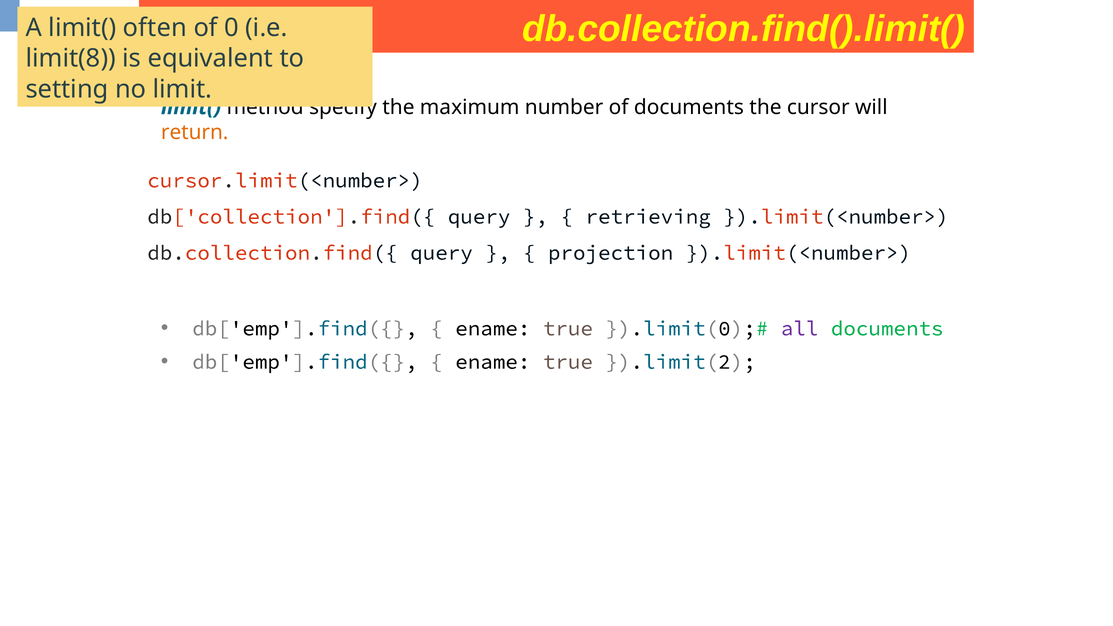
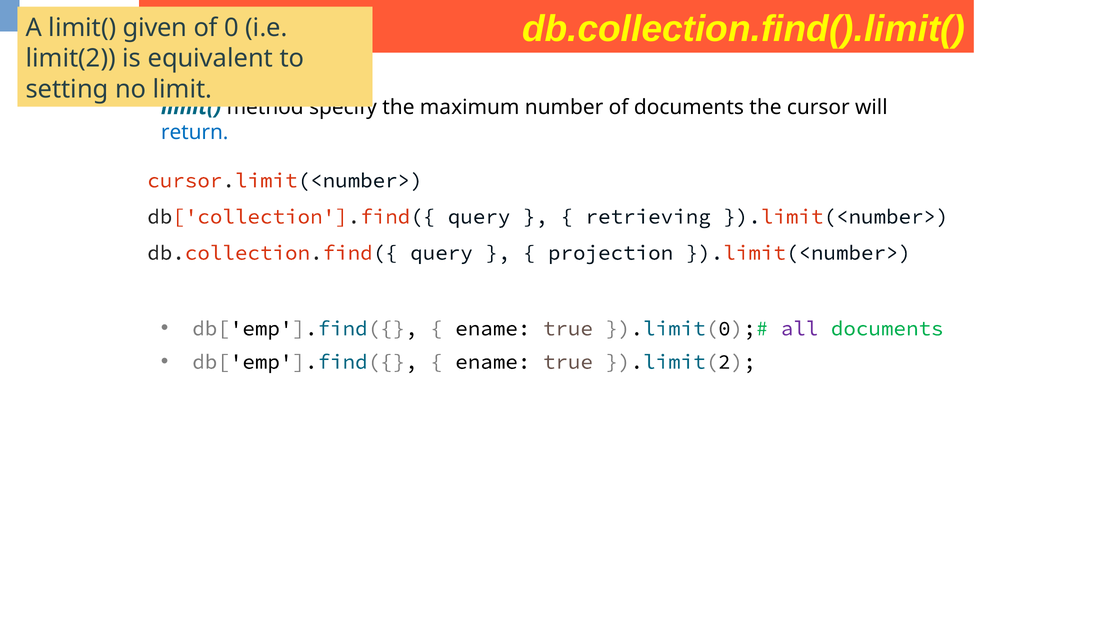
often: often -> given
limit(8: limit(8 -> limit(2
return colour: orange -> blue
